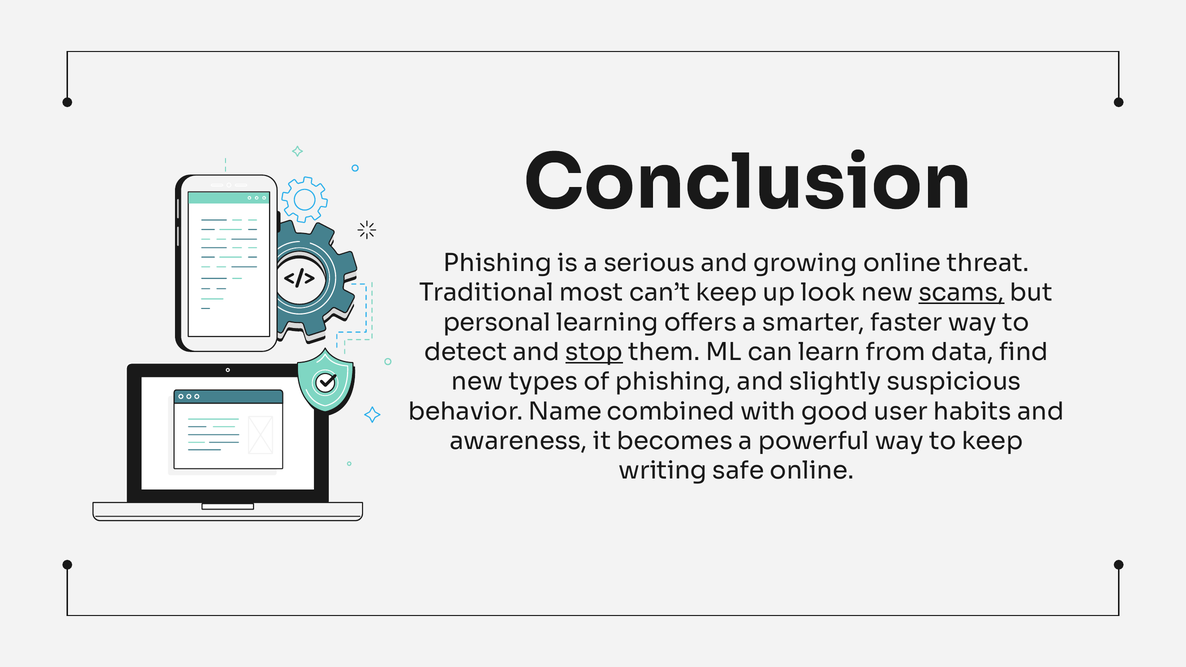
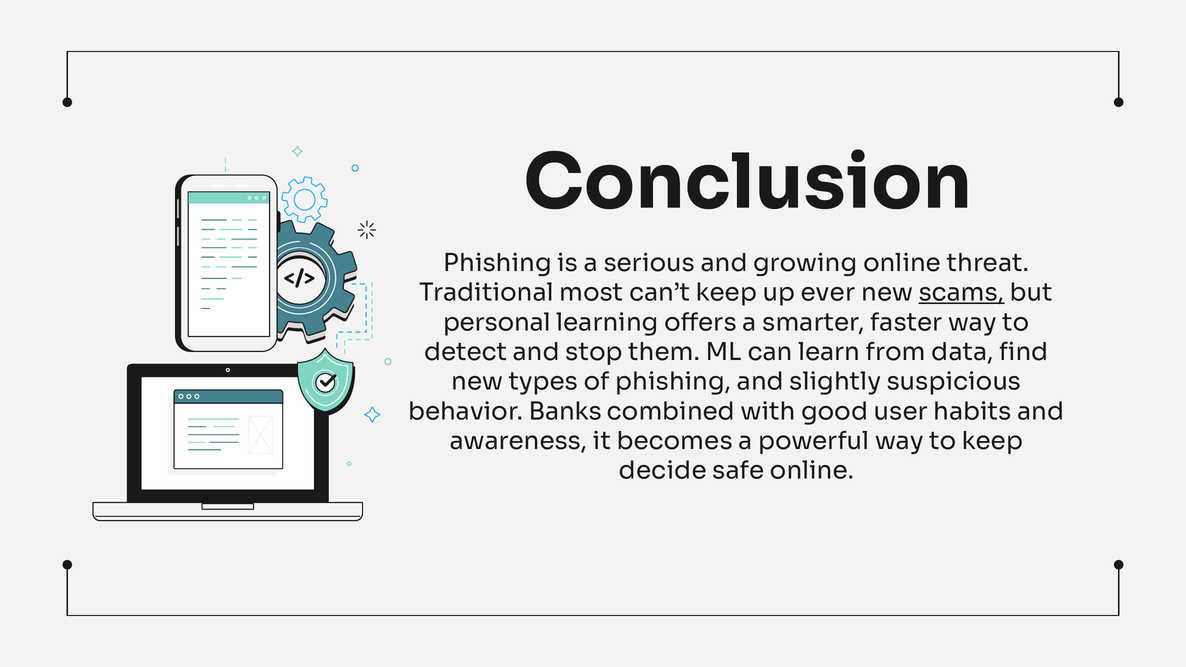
look: look -> ever
stop underline: present -> none
Name: Name -> Banks
writing: writing -> decide
